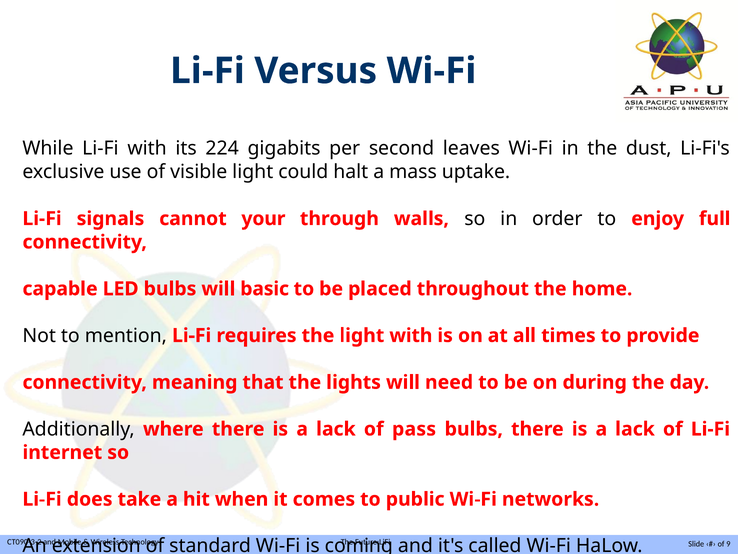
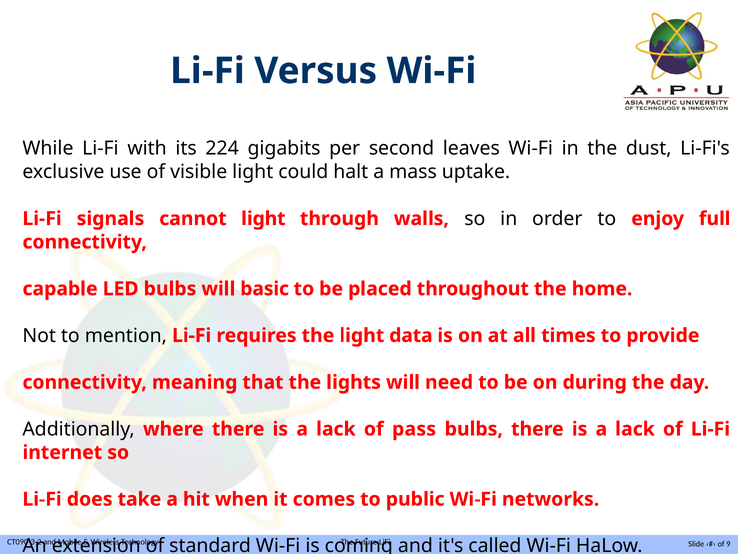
cannot your: your -> light
light with: with -> data
